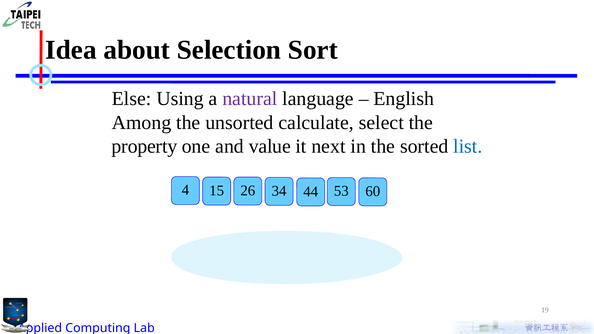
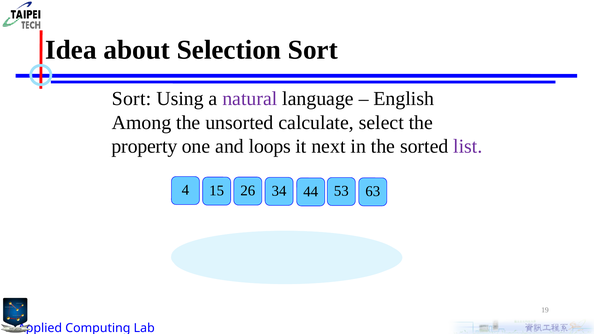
Else at (132, 99): Else -> Sort
value: value -> loops
list colour: blue -> purple
60: 60 -> 63
